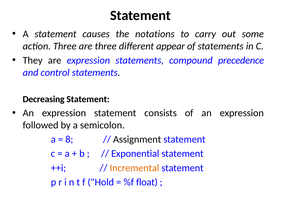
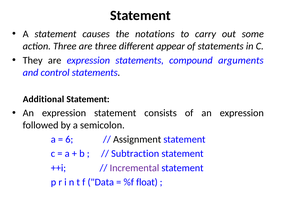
precedence: precedence -> arguments
Decreasing: Decreasing -> Additional
8: 8 -> 6
Exponential: Exponential -> Subtraction
Incremental colour: orange -> purple
Hold: Hold -> Data
